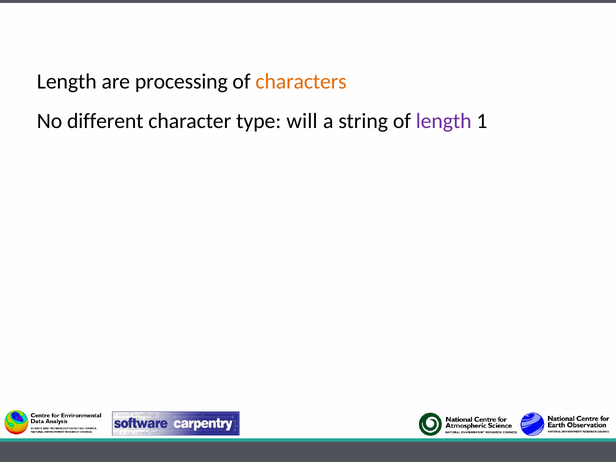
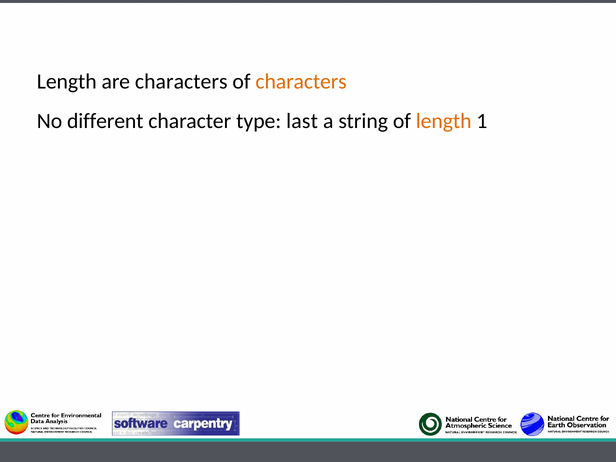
are processing: processing -> characters
will: will -> last
length at (444, 121) colour: purple -> orange
